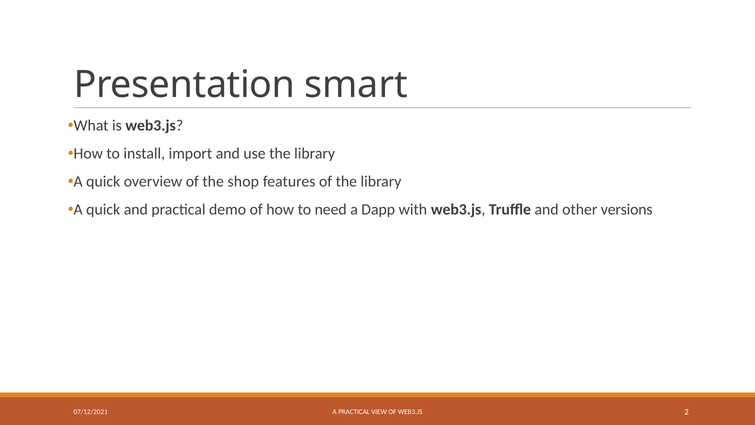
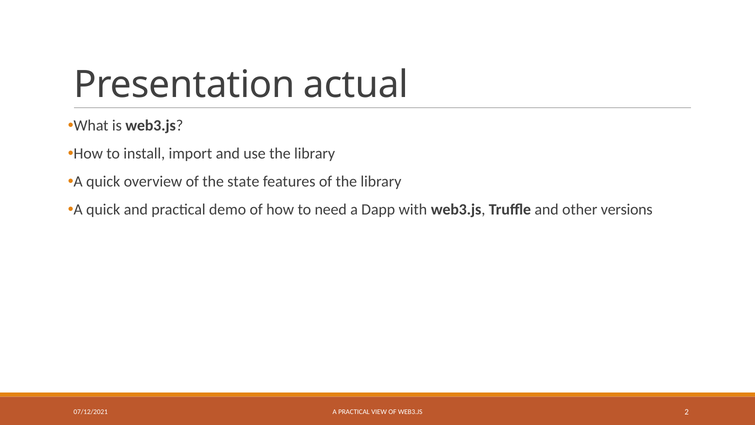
smart: smart -> actual
shop: shop -> state
